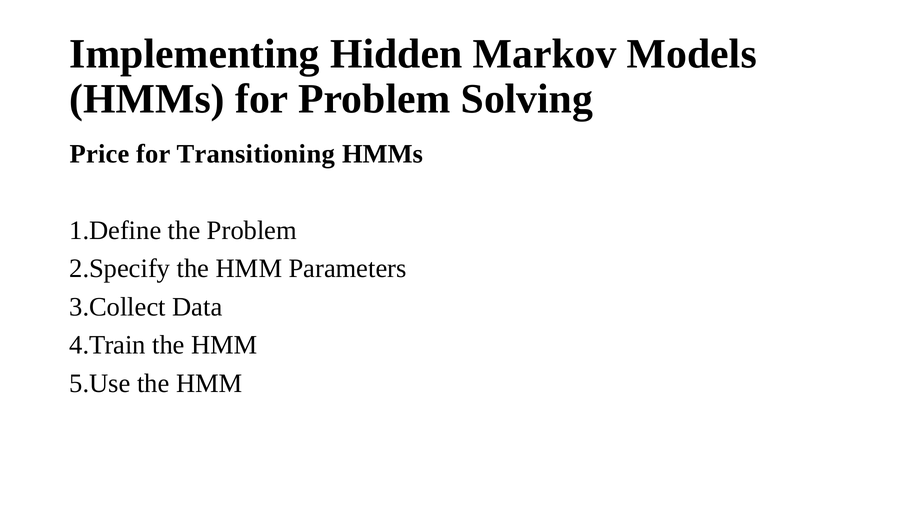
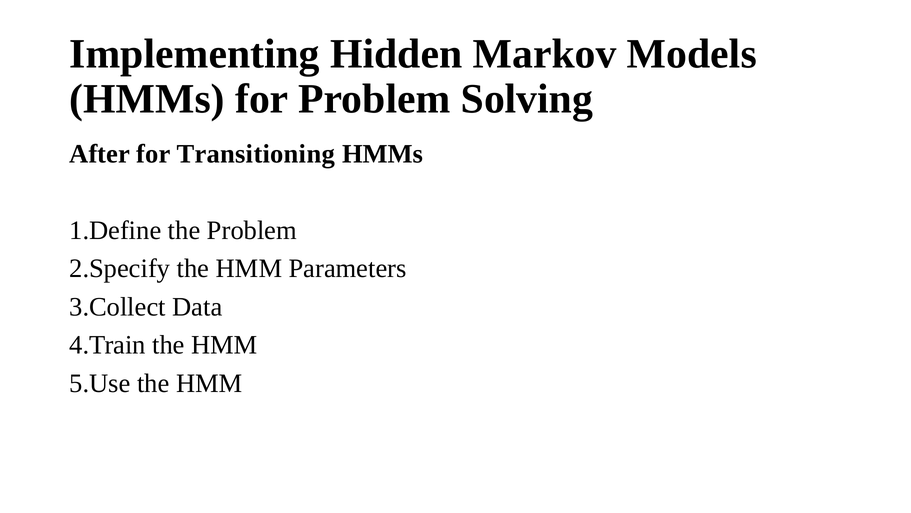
Price: Price -> After
